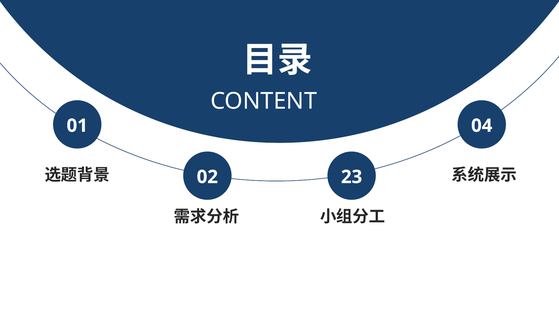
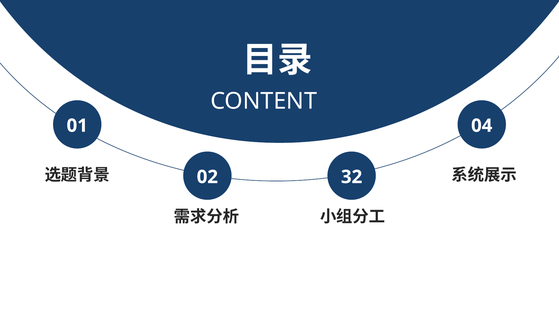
23: 23 -> 32
